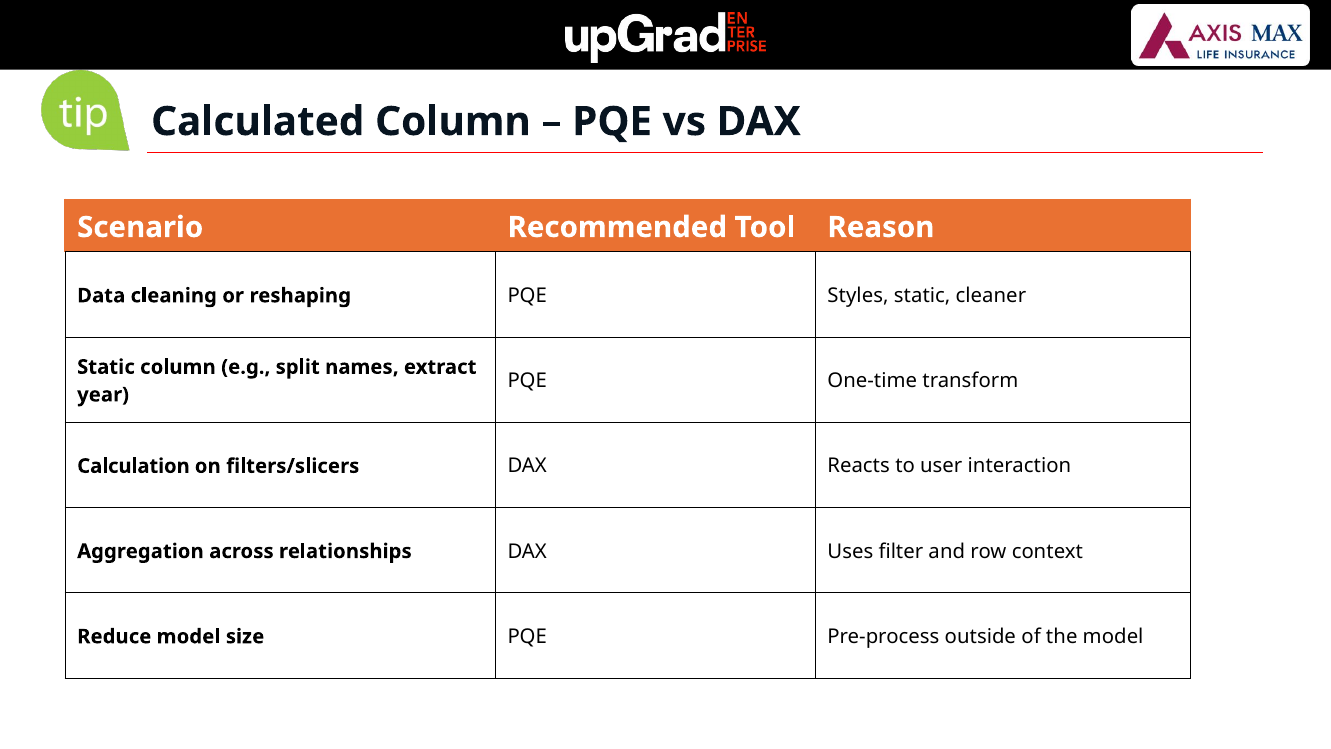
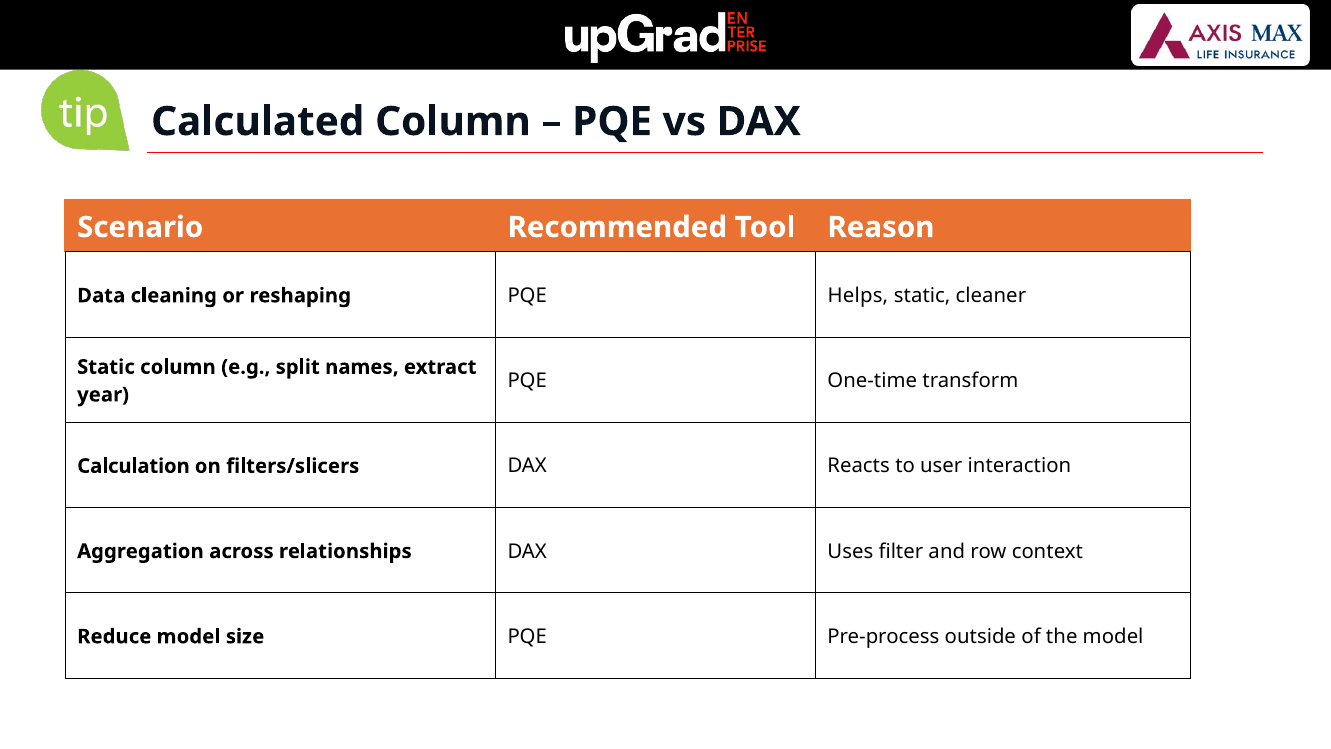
Styles: Styles -> Helps
